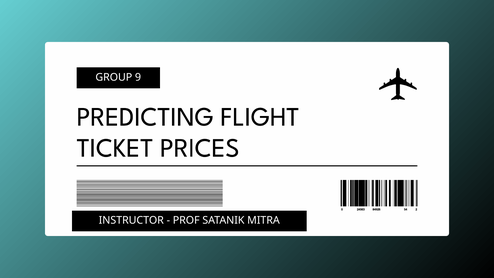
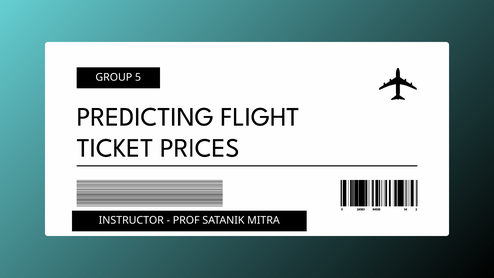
9: 9 -> 5
